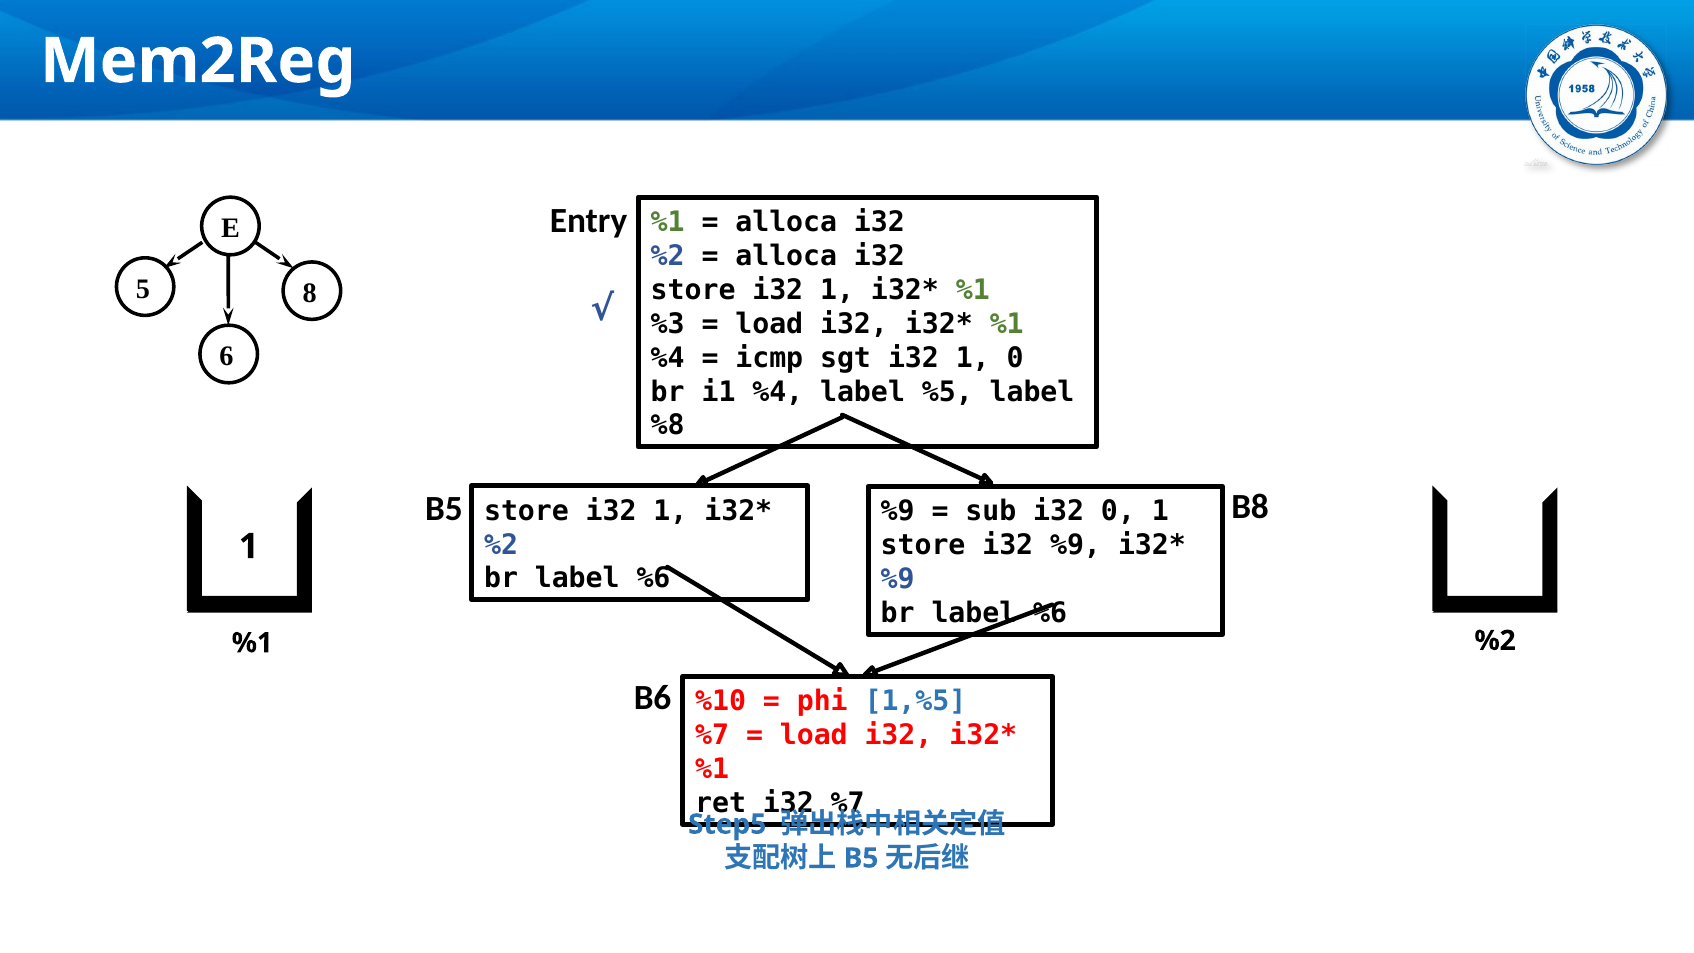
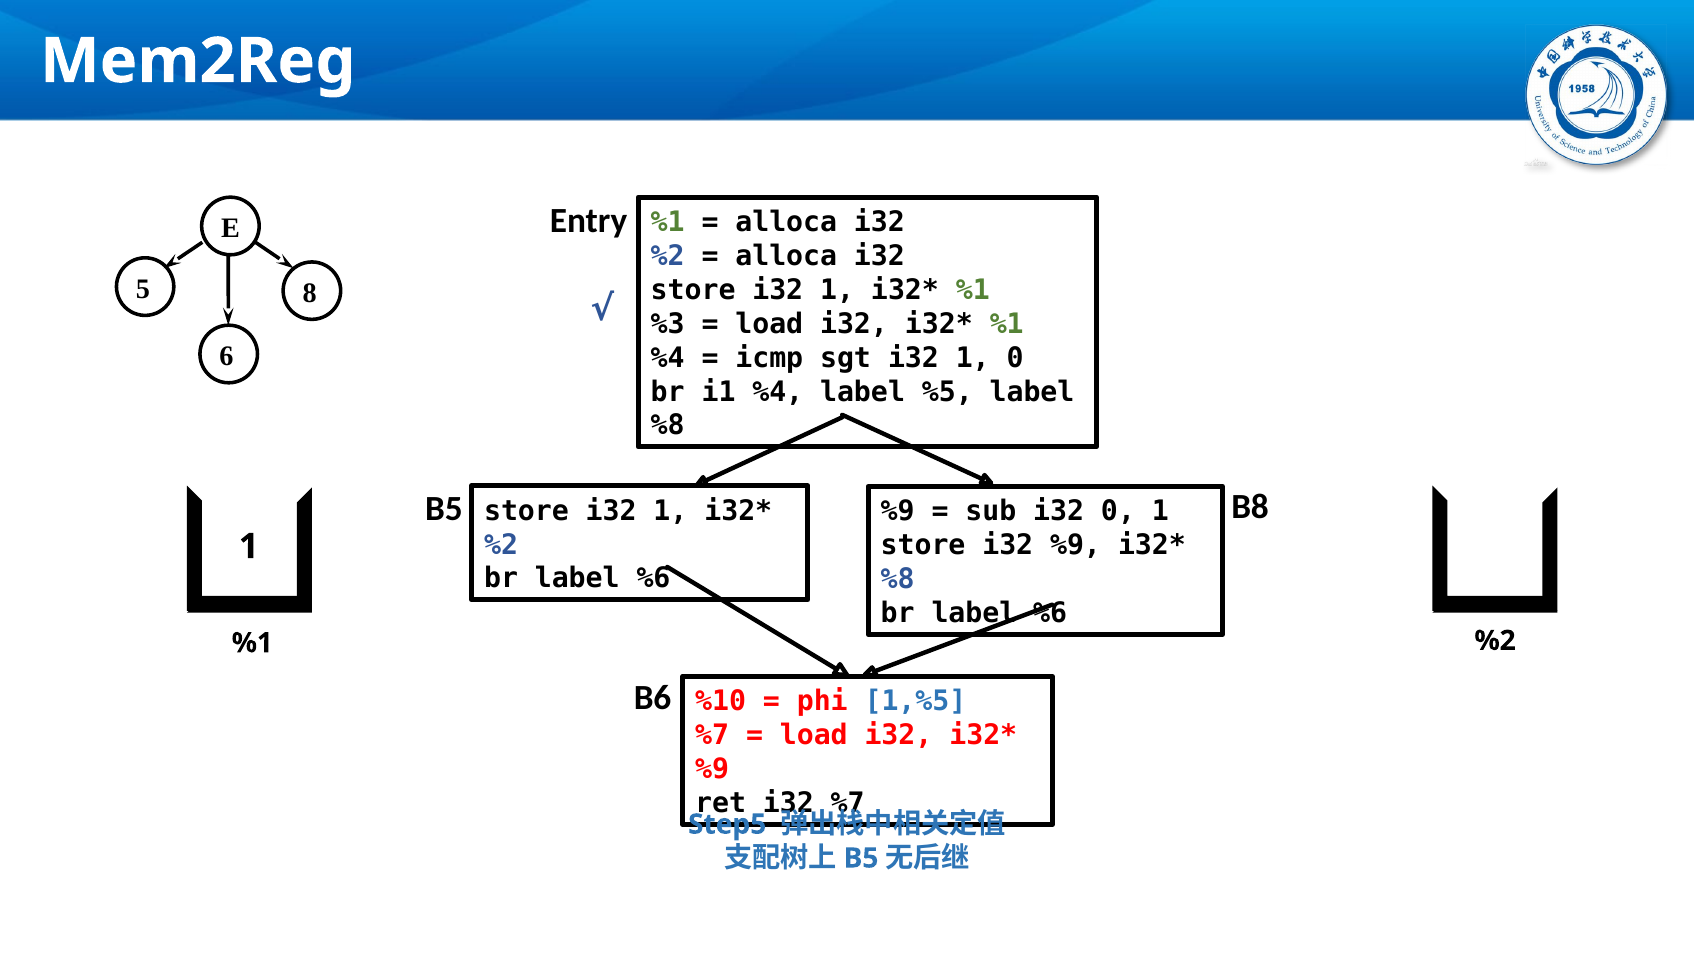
%9 at (898, 579): %9 -> %8
%1 at (712, 769): %1 -> %9
